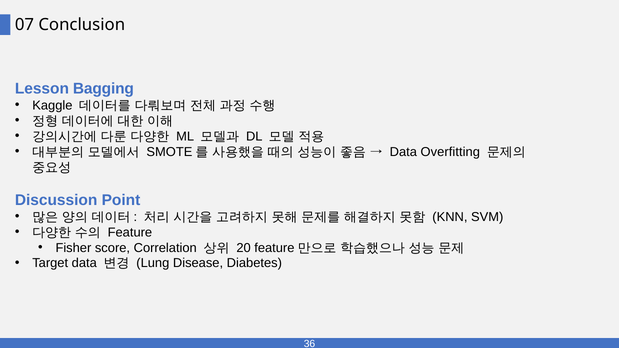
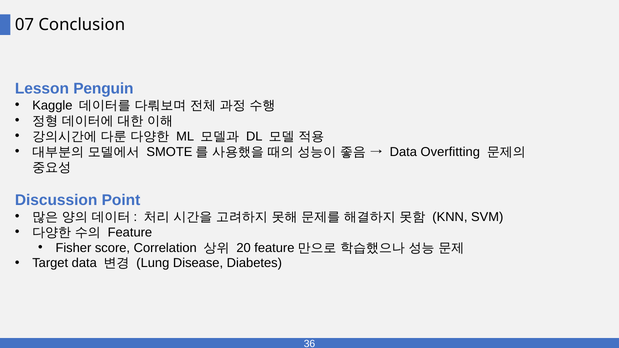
Bagging: Bagging -> Penguin
